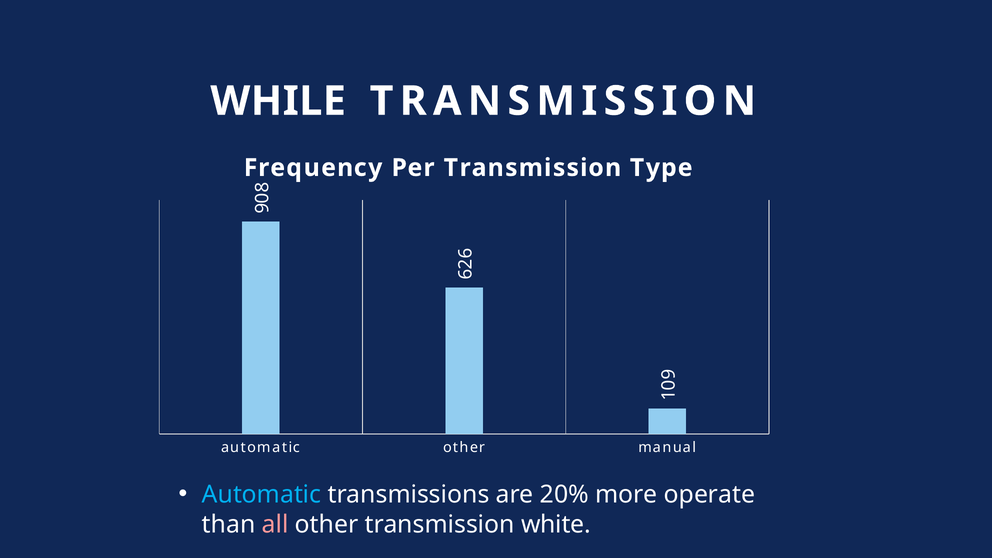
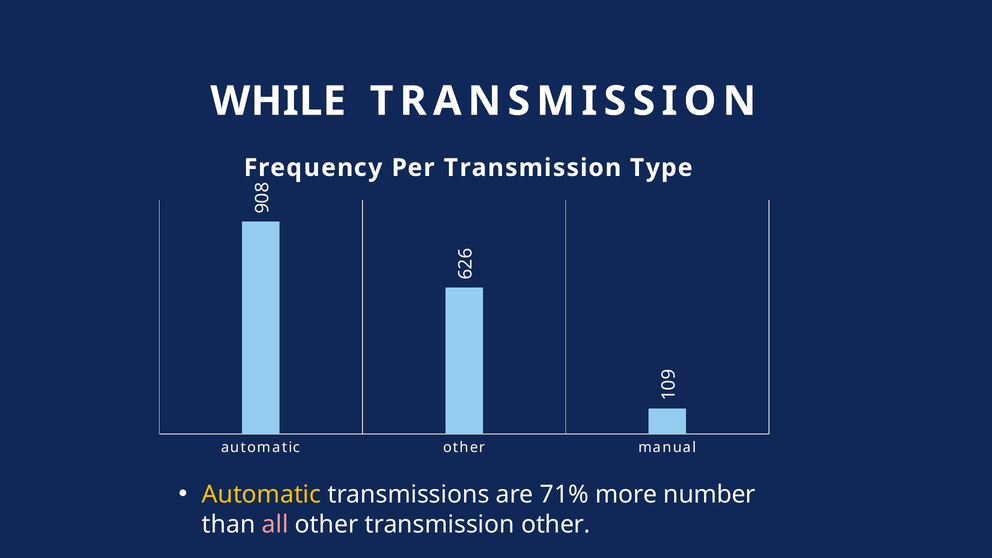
Automatic at (262, 495) colour: light blue -> yellow
20%: 20% -> 71%
operate: operate -> number
transmission white: white -> other
